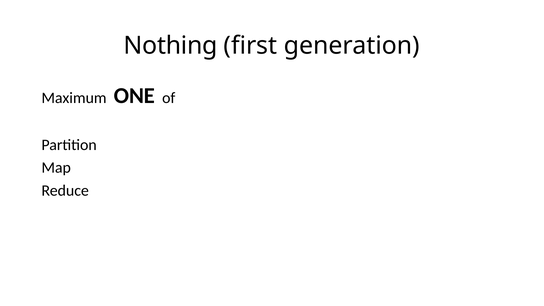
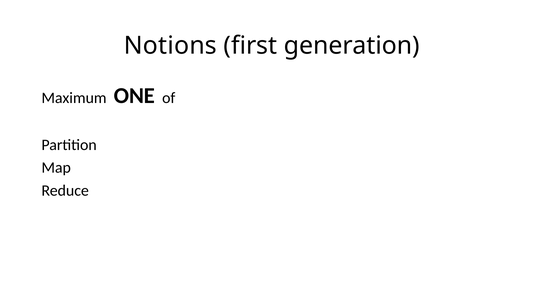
Nothing: Nothing -> Notions
